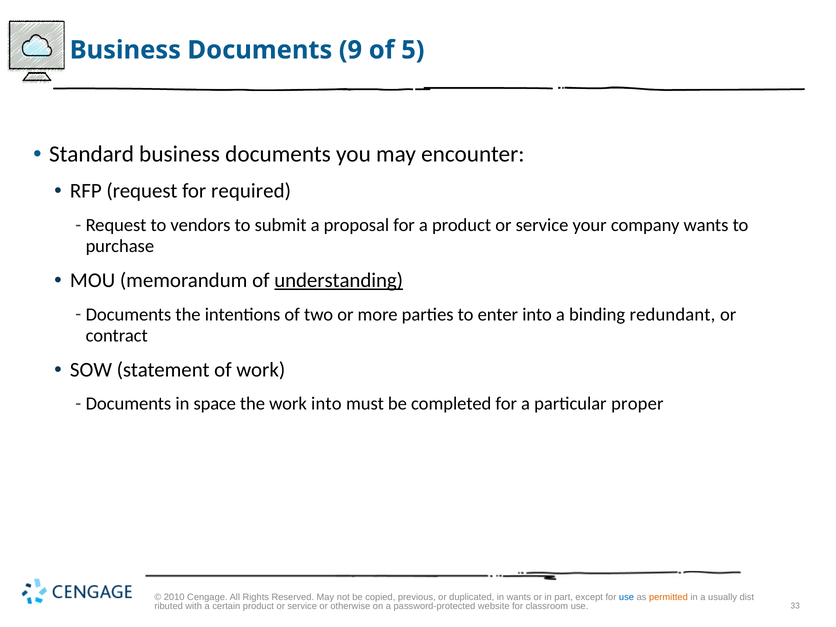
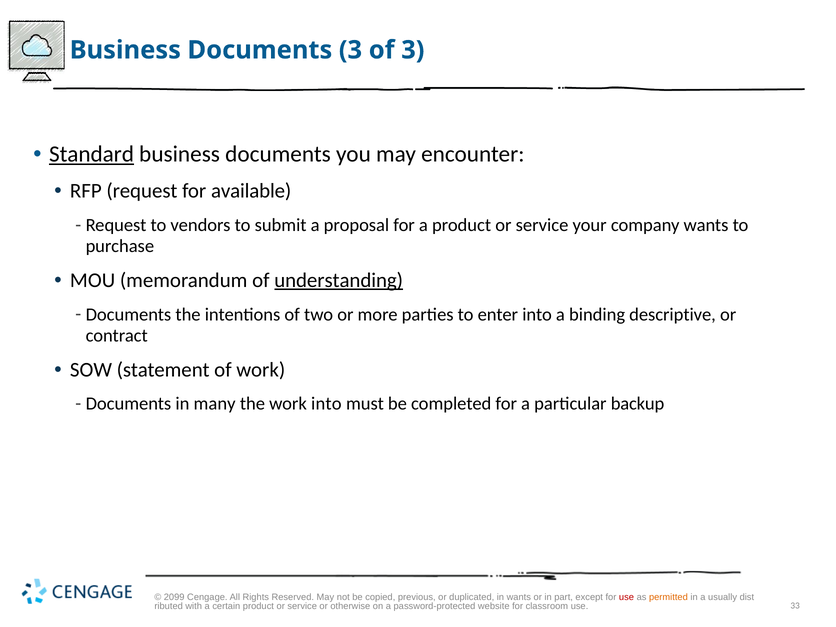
Documents 9: 9 -> 3
of 5: 5 -> 3
Standard underline: none -> present
required: required -> available
redundant: redundant -> descriptive
space: space -> many
proper: proper -> backup
2010: 2010 -> 2099
use at (626, 597) colour: blue -> red
